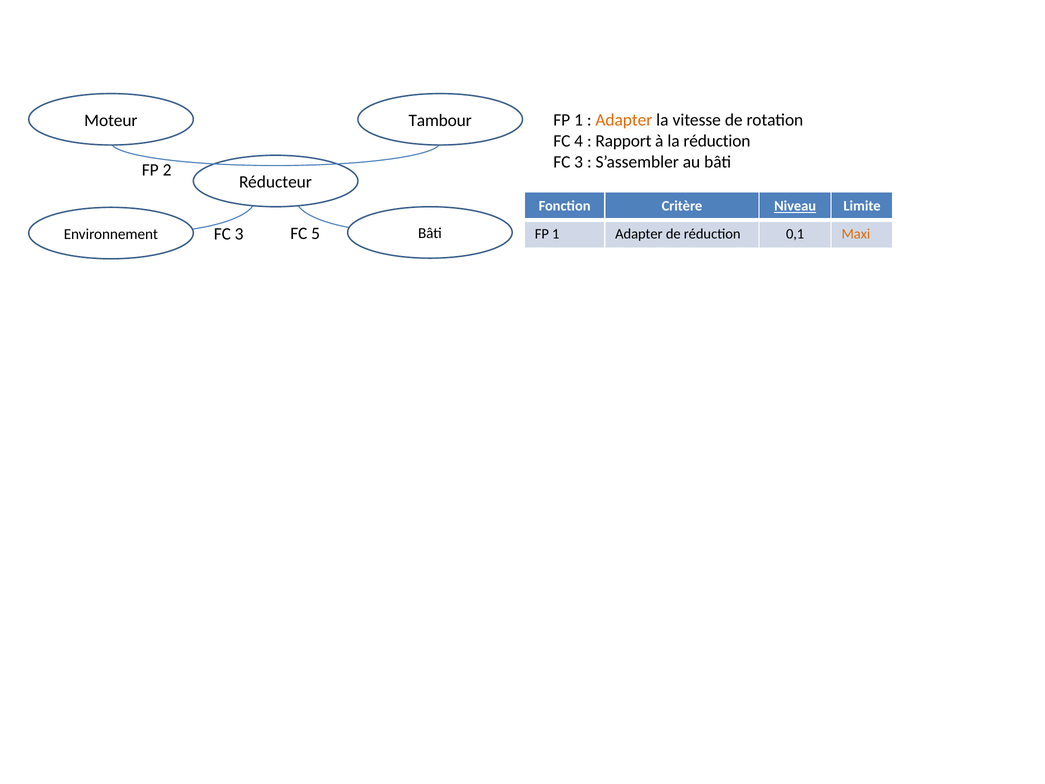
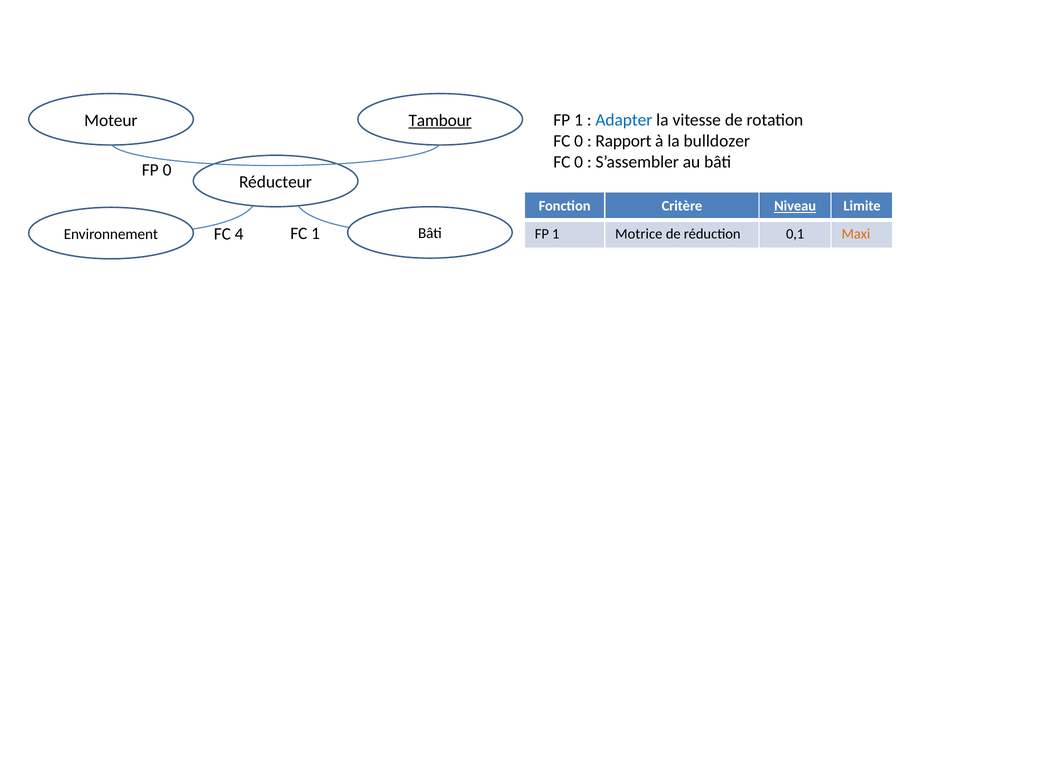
Adapter at (624, 120) colour: orange -> blue
Tambour underline: none -> present
4 at (579, 141): 4 -> 0
la réduction: réduction -> bulldozer
3 at (579, 162): 3 -> 0
FP 2: 2 -> 0
3 at (239, 234): 3 -> 4
FC 5: 5 -> 1
1 Adapter: Adapter -> Motrice
